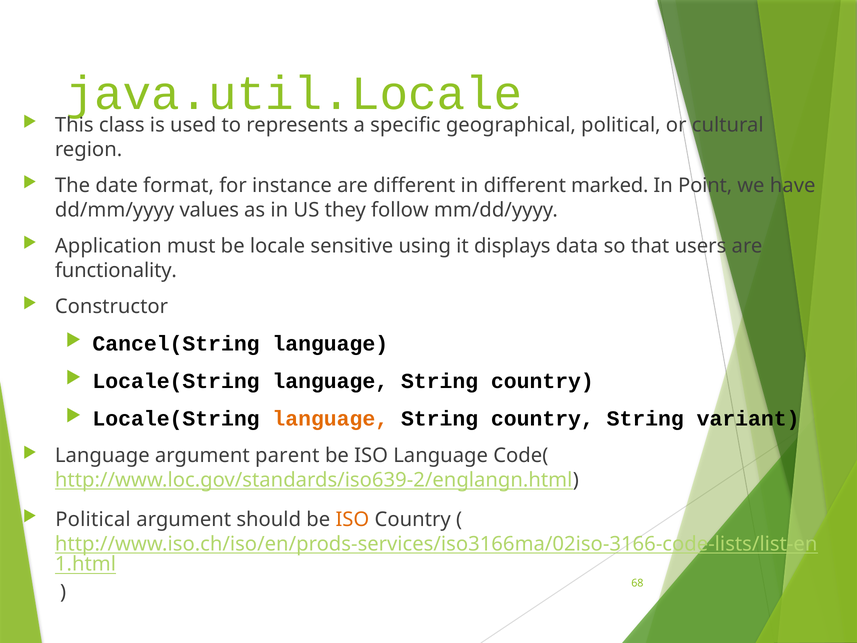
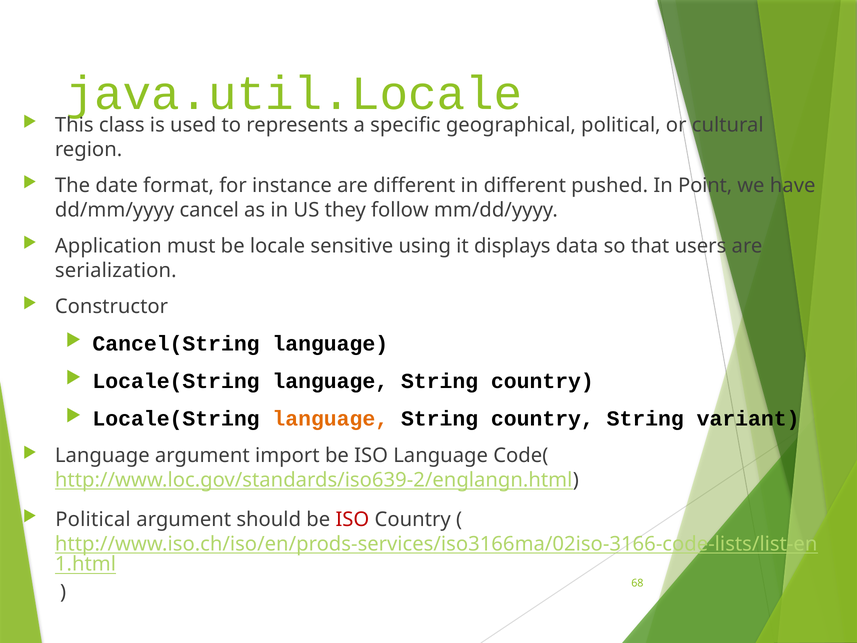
marked: marked -> pushed
values: values -> cancel
functionality: functionality -> serialization
parent: parent -> import
ISO at (352, 519) colour: orange -> red
